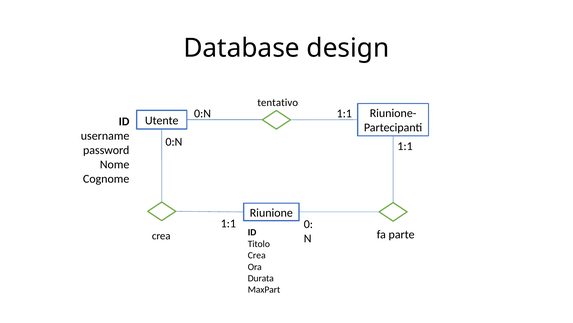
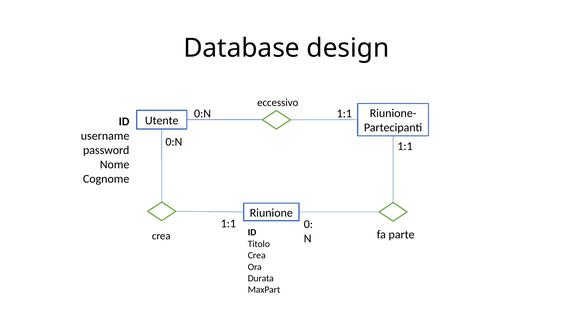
tentativo: tentativo -> eccessivo
